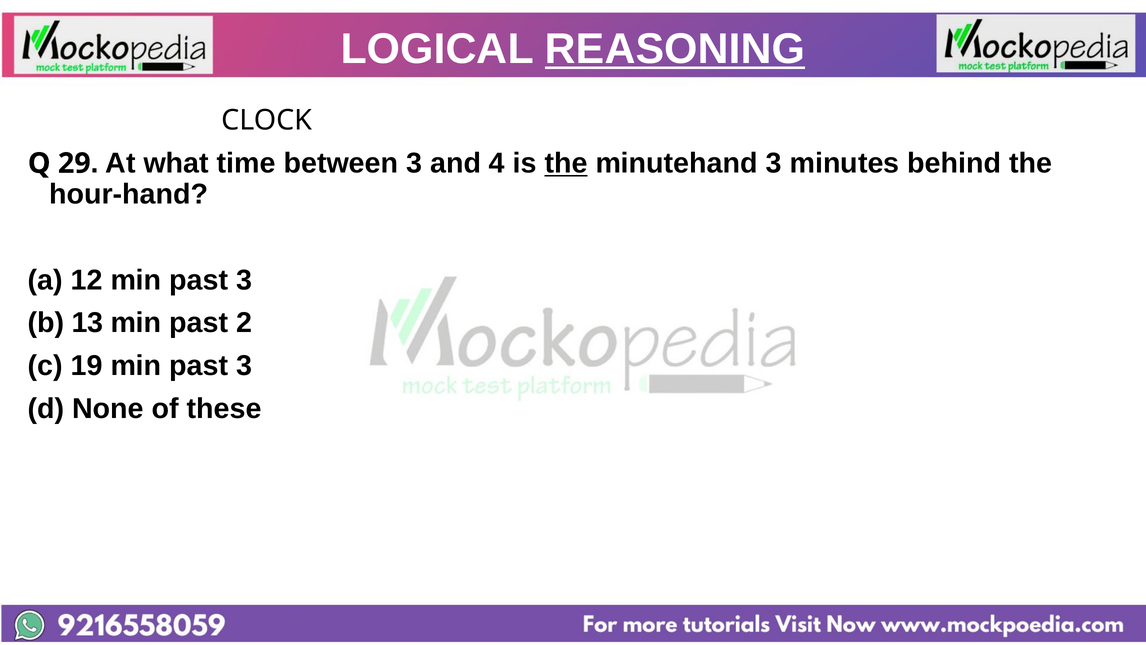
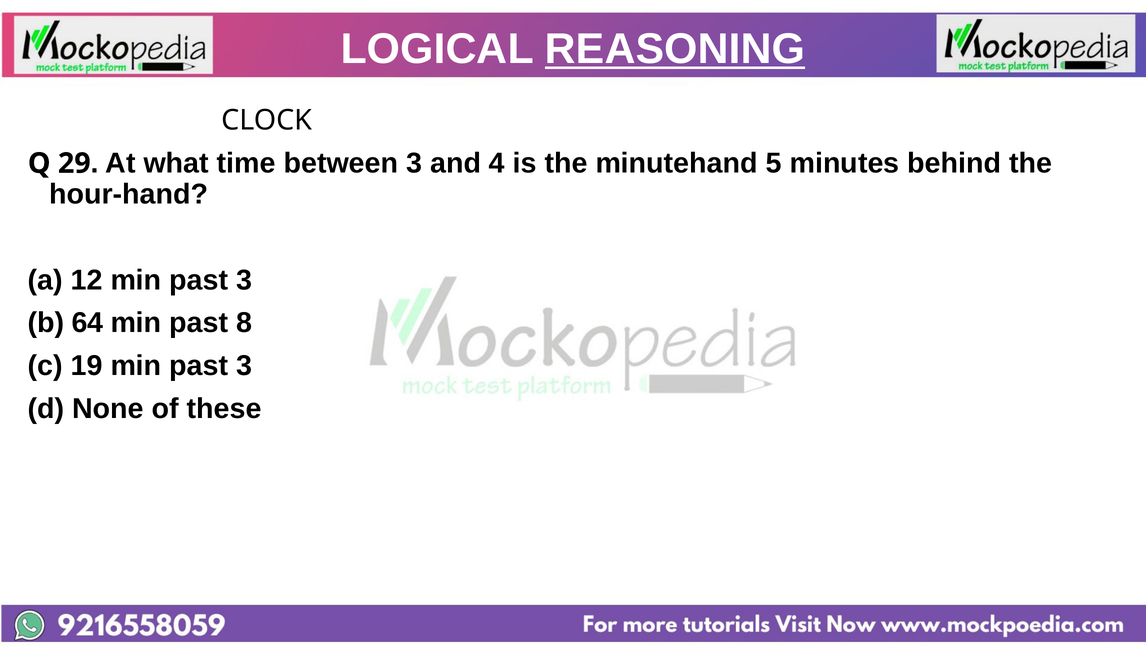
the at (566, 163) underline: present -> none
minutehand 3: 3 -> 5
13: 13 -> 64
2: 2 -> 8
